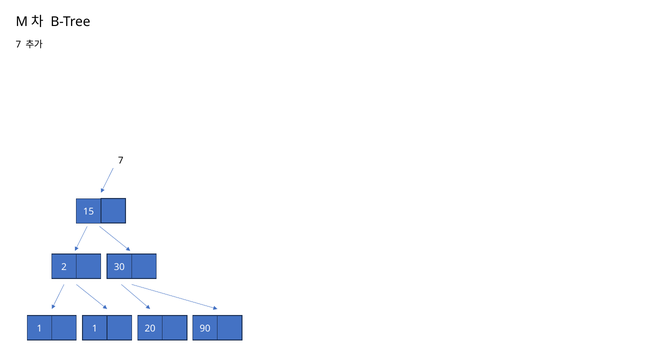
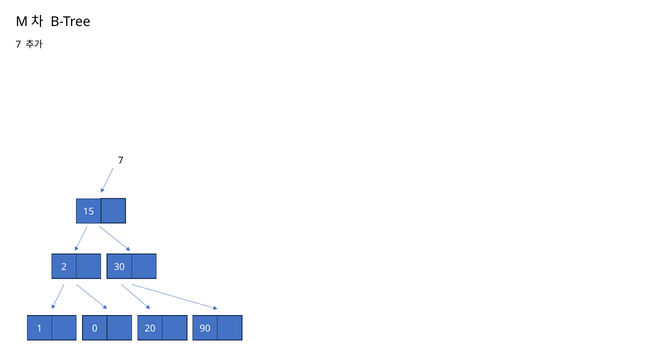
1 1: 1 -> 0
